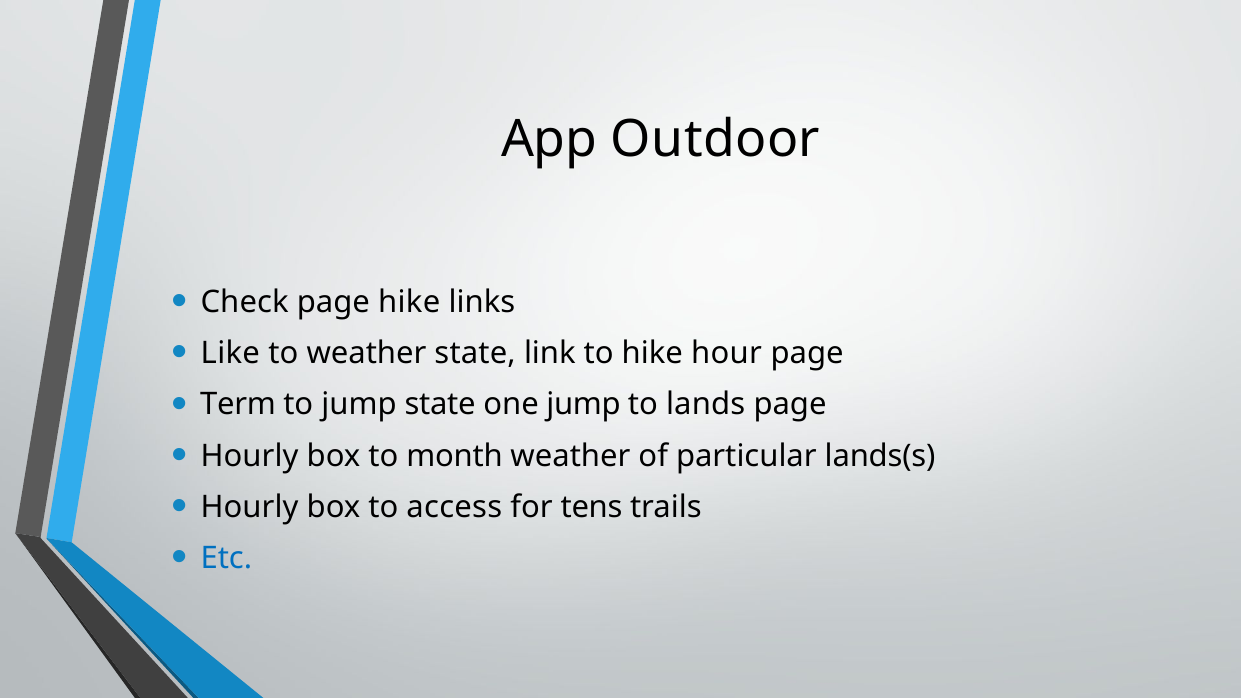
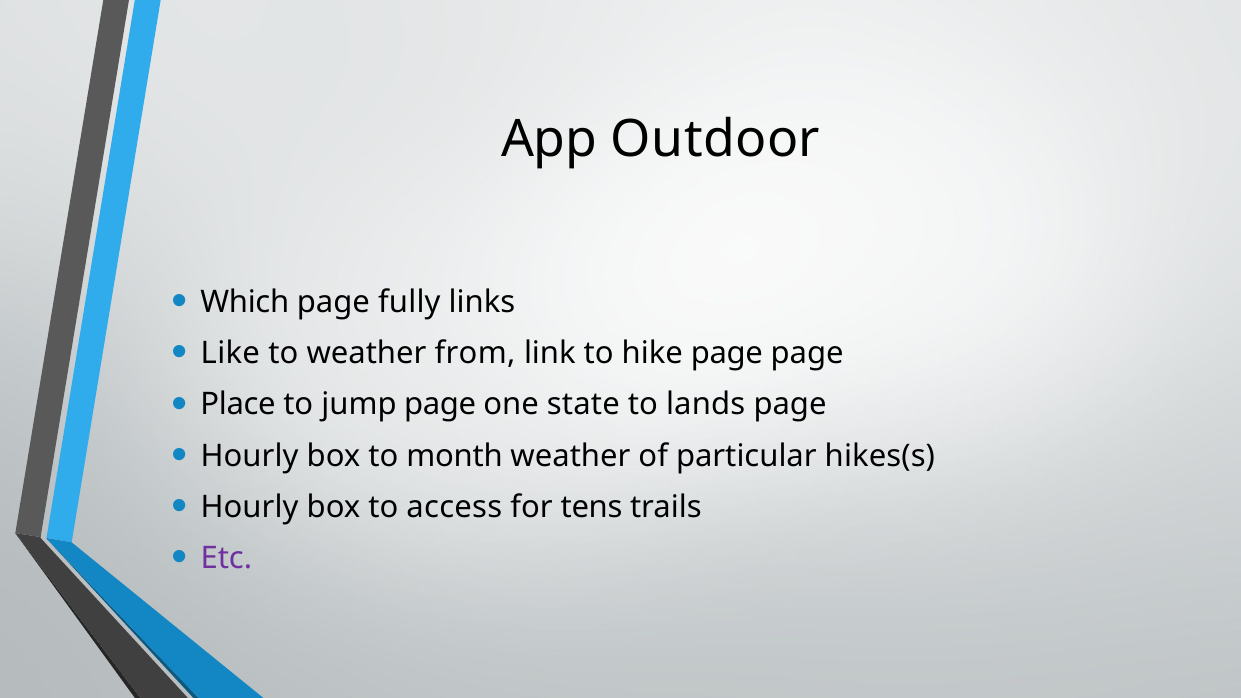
Check: Check -> Which
page hike: hike -> fully
weather state: state -> from
hike hour: hour -> page
Term: Term -> Place
jump state: state -> page
one jump: jump -> state
lands(s: lands(s -> hikes(s
Etc colour: blue -> purple
